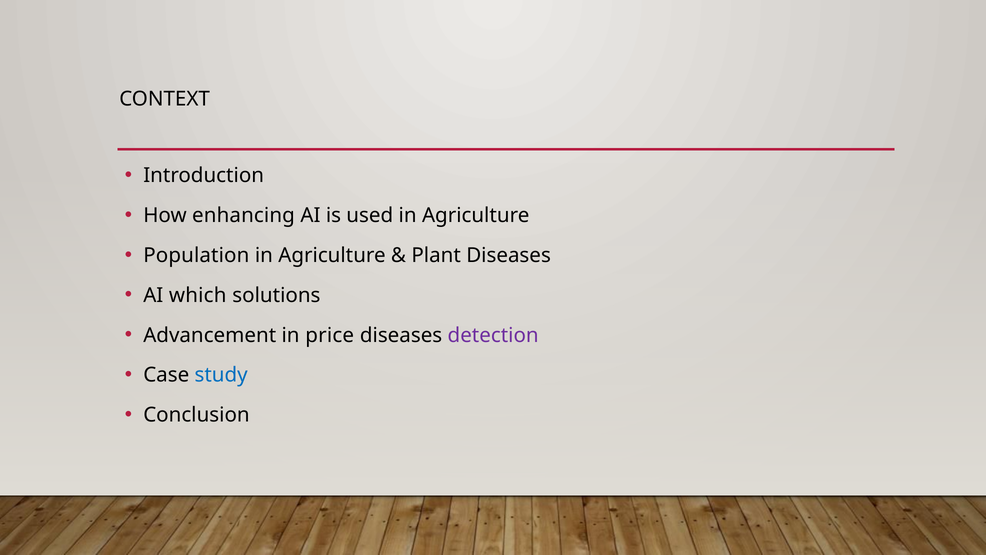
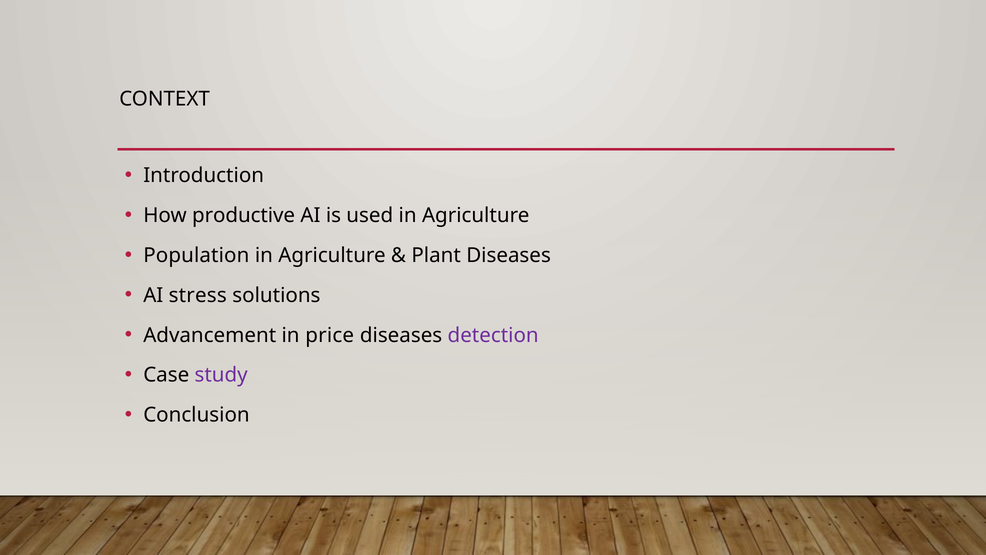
enhancing: enhancing -> productive
which: which -> stress
study colour: blue -> purple
